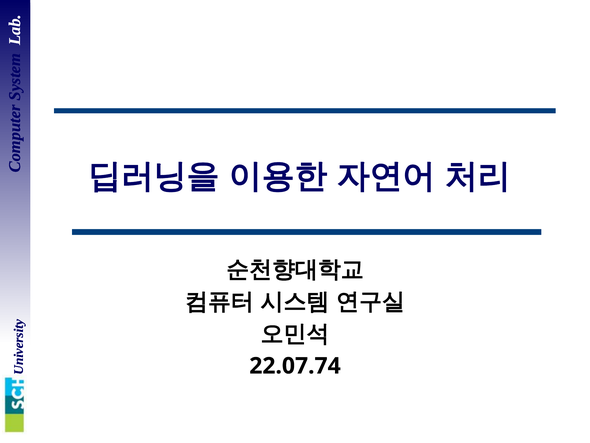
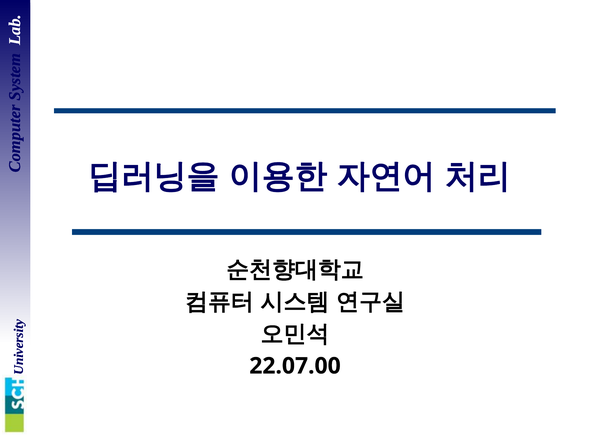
22.07.74: 22.07.74 -> 22.07.00
